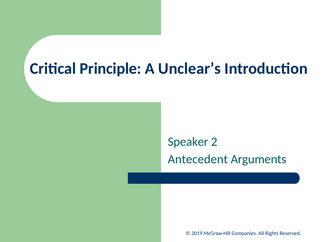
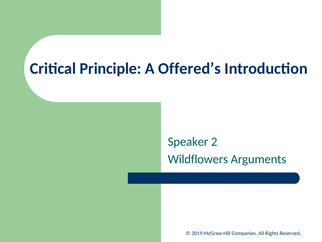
Unclear’s: Unclear’s -> Offered’s
Antecedent: Antecedent -> Wildflowers
